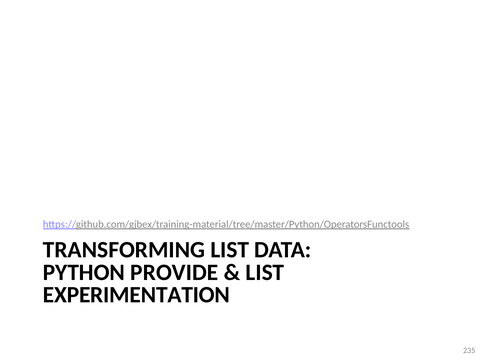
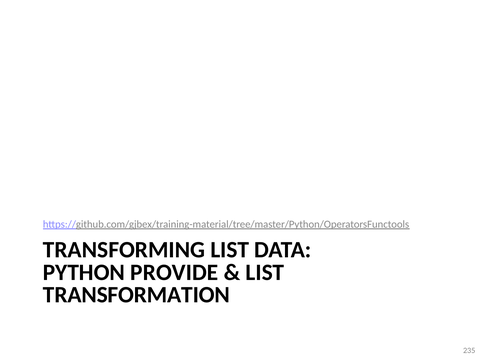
EXPERIMENTATION: EXPERIMENTATION -> TRANSFORMATION
